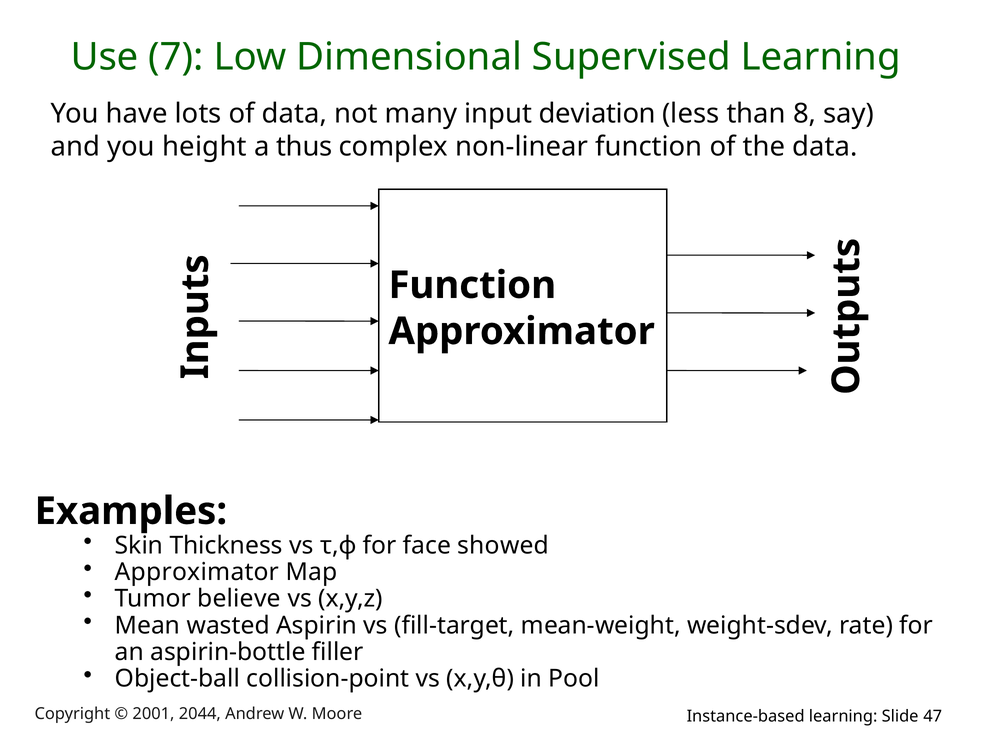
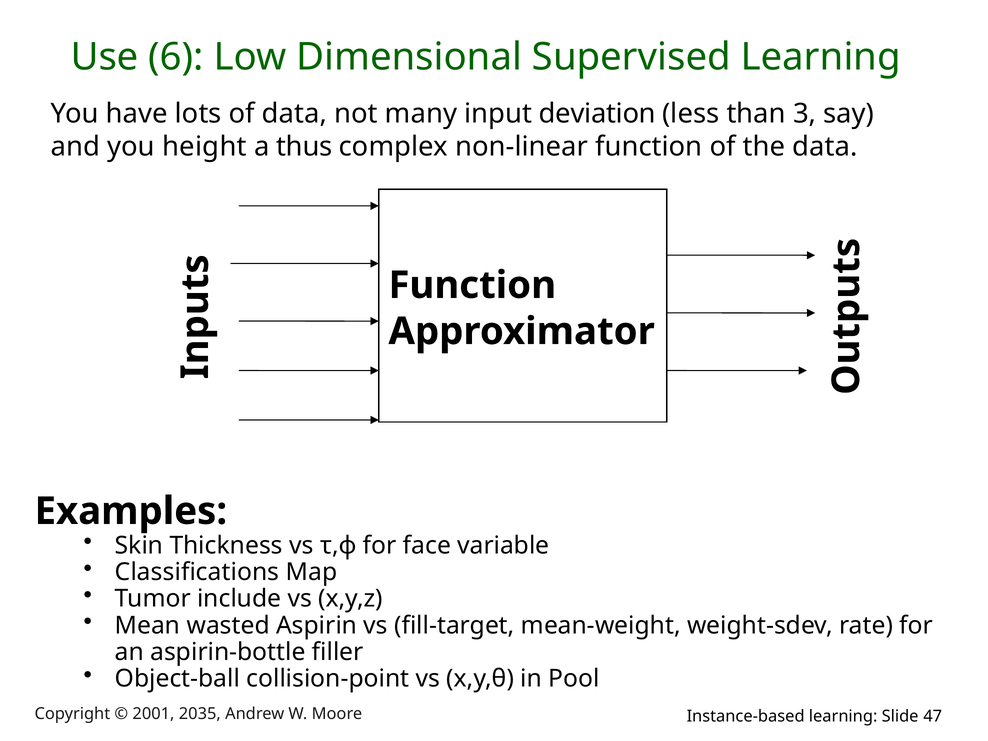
7: 7 -> 6
8: 8 -> 3
showed: showed -> variable
Approximator at (197, 572): Approximator -> Classifications
believe: believe -> include
2044: 2044 -> 2035
